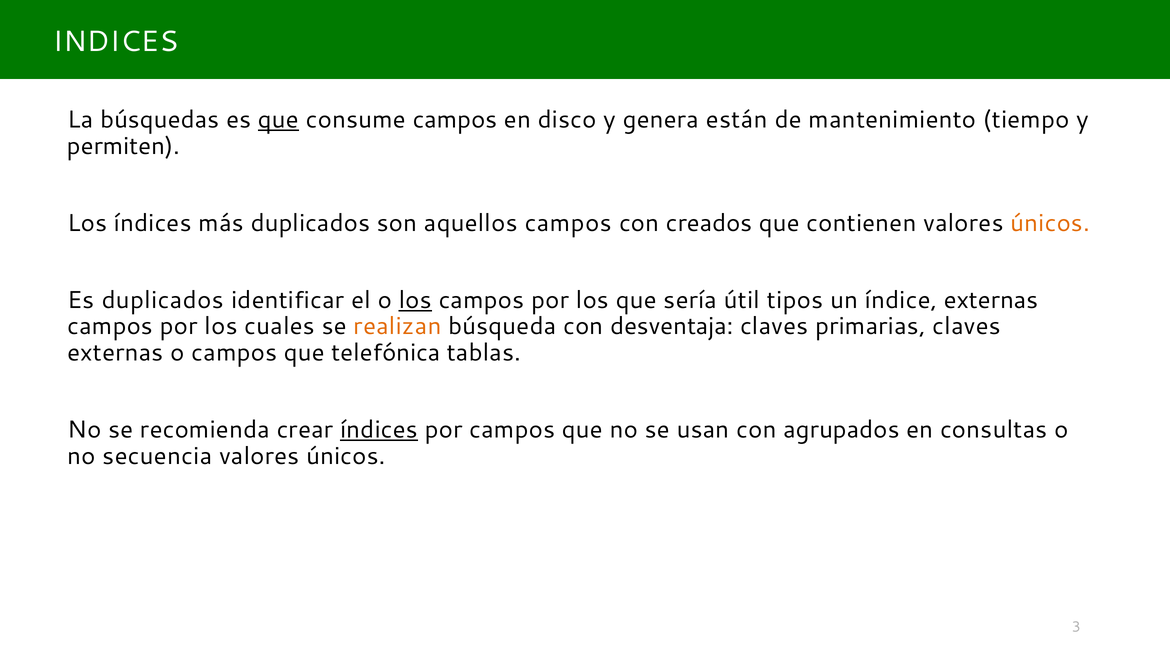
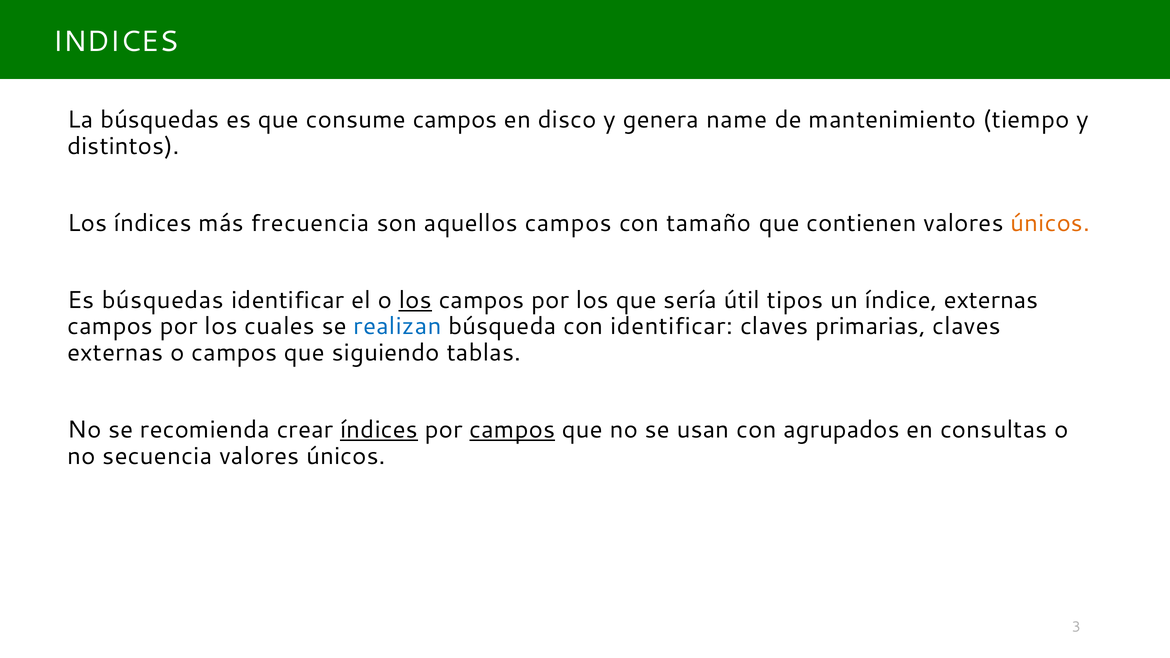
que at (278, 120) underline: present -> none
están: están -> name
permiten: permiten -> distintos
más duplicados: duplicados -> frecuencia
creados: creados -> tamaño
Es duplicados: duplicados -> búsquedas
realizan colour: orange -> blue
con desventaja: desventaja -> identificar
telefónica: telefónica -> siguiendo
campos at (512, 430) underline: none -> present
